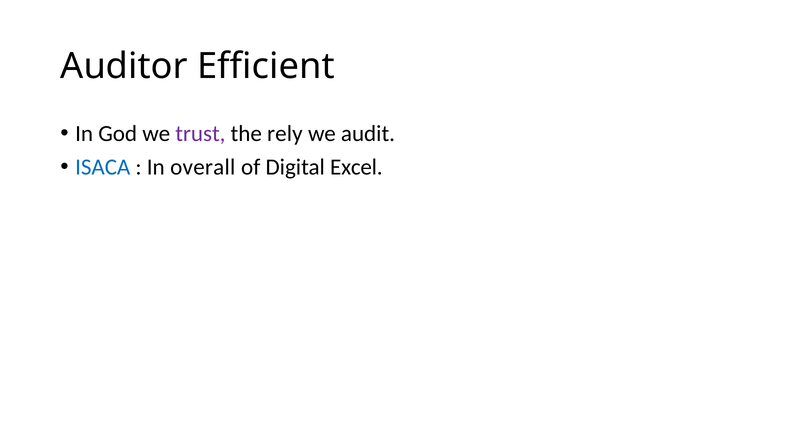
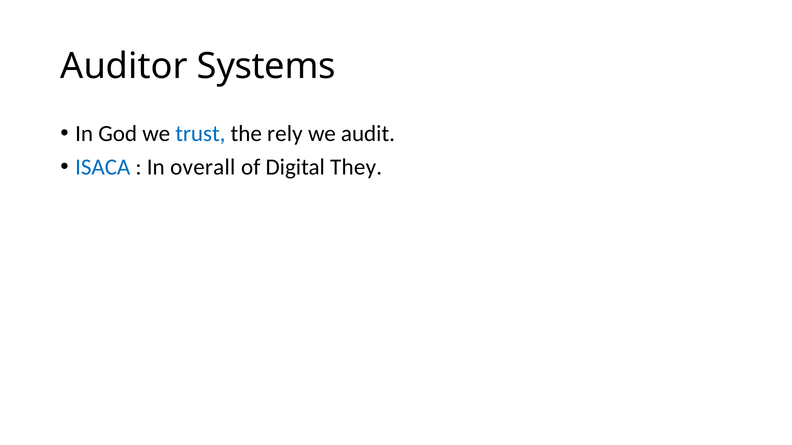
Efficient: Efficient -> Systems
trust colour: purple -> blue
Excel: Excel -> They
